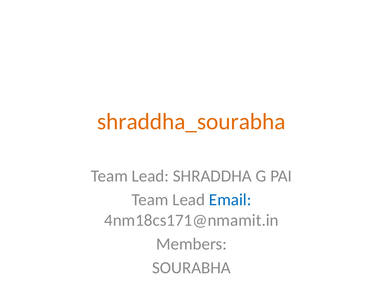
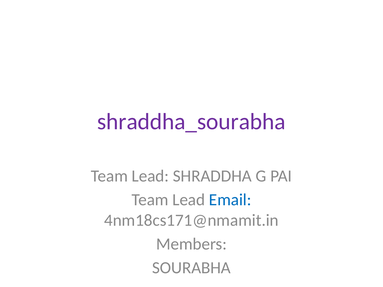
shraddha_sourabha colour: orange -> purple
